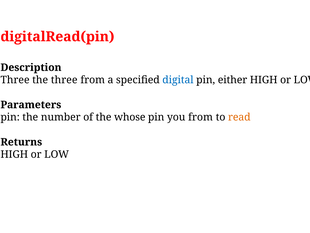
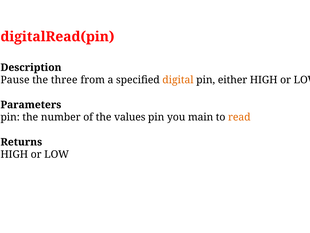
Three at (15, 80): Three -> Pause
digital colour: blue -> orange
whose: whose -> values
you from: from -> main
